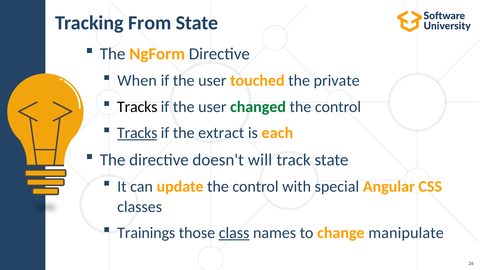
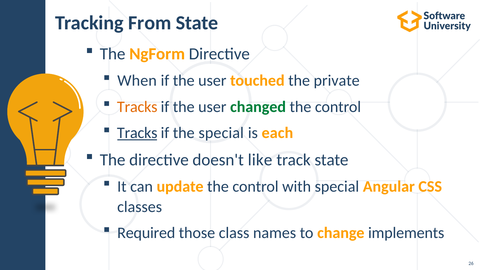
Tracks at (137, 107) colour: black -> orange
the extract: extract -> special
will: will -> like
Trainings: Trainings -> Required
class underline: present -> none
manipulate: manipulate -> implements
